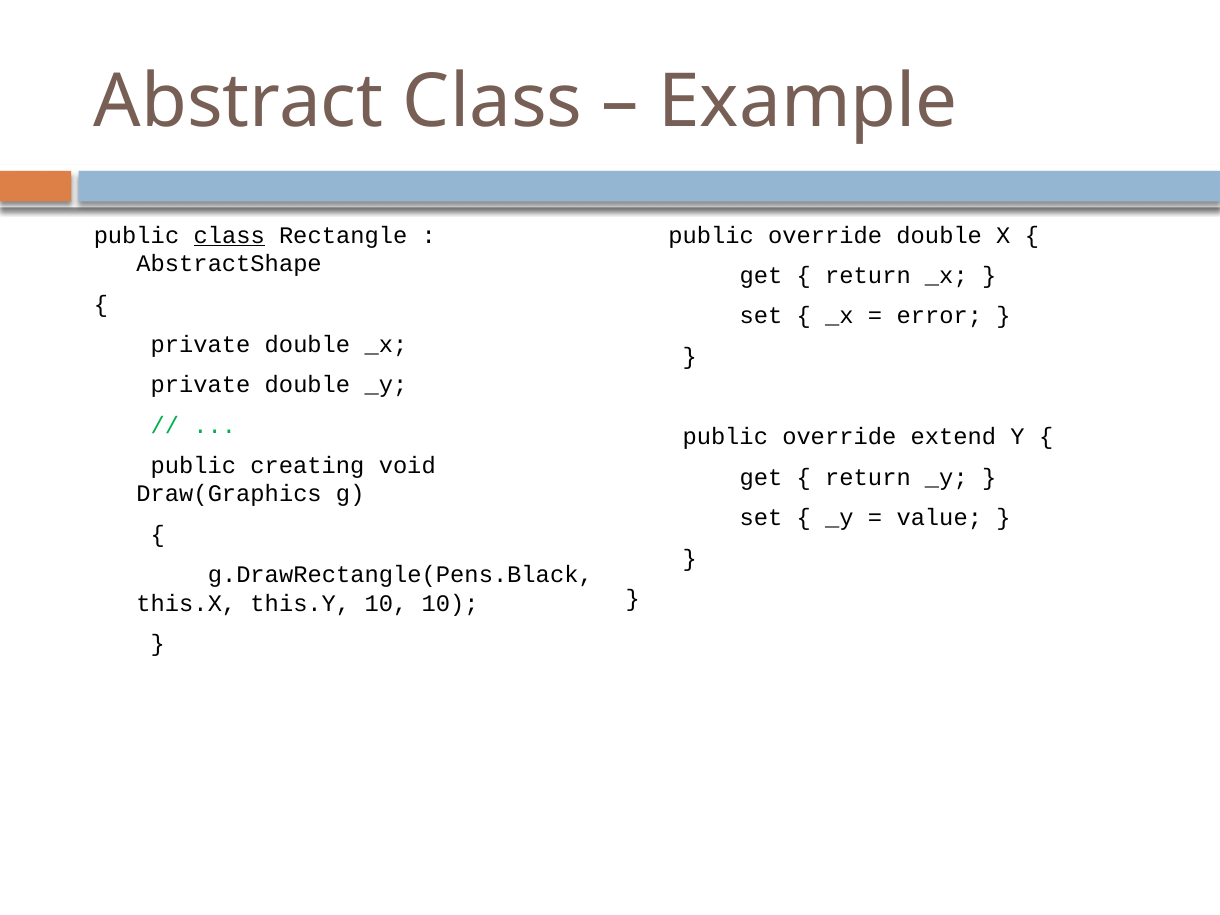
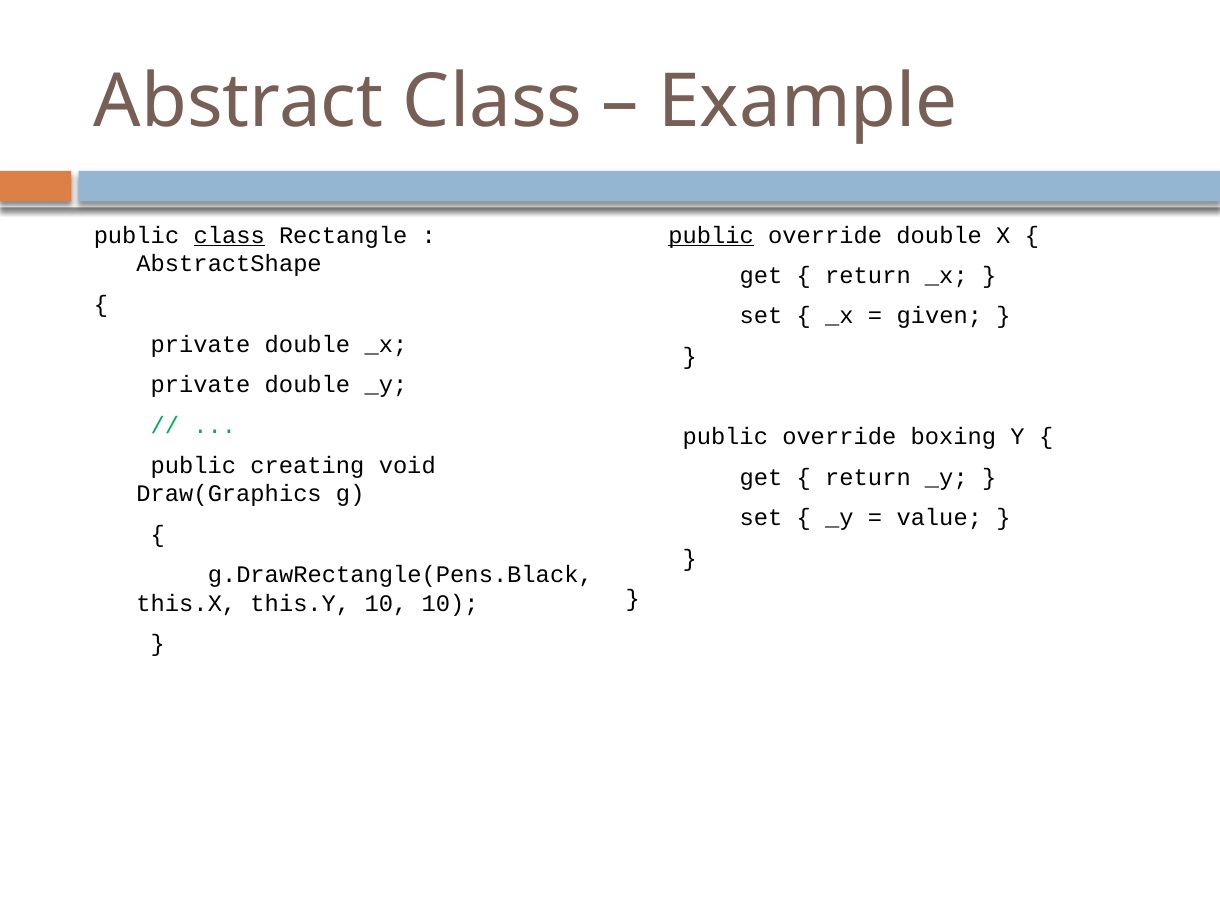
public at (711, 235) underline: none -> present
error: error -> given
extend: extend -> boxing
